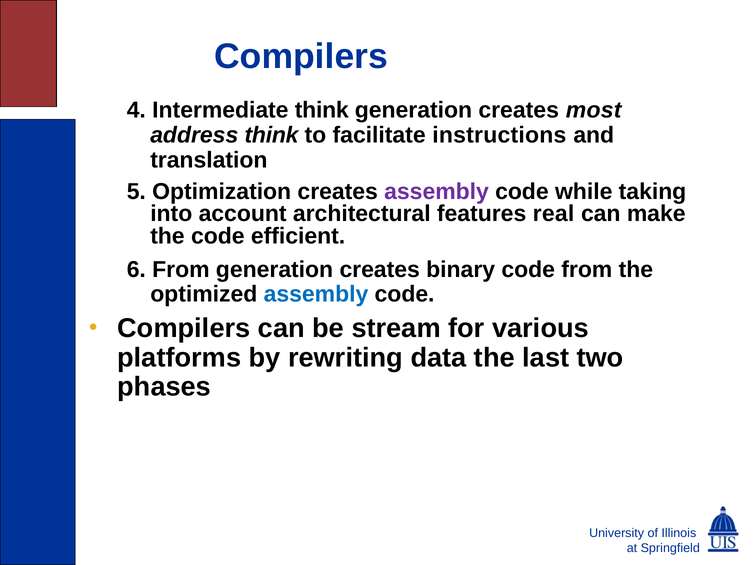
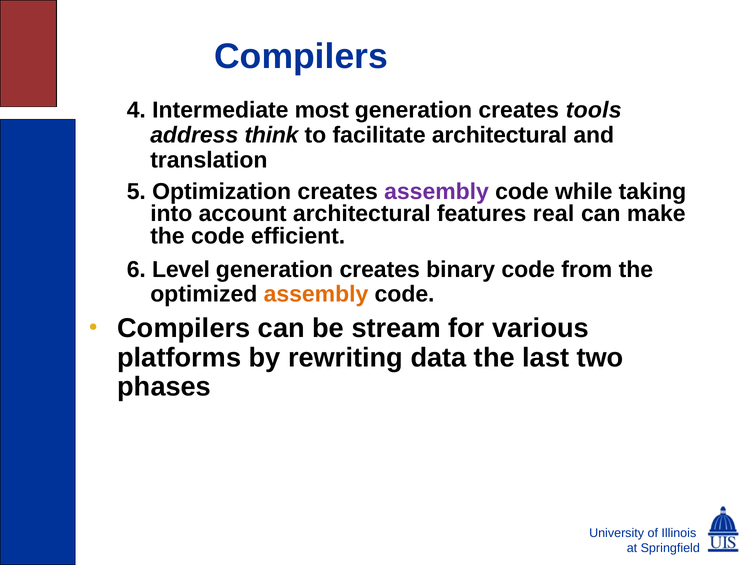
Intermediate think: think -> most
most: most -> tools
facilitate instructions: instructions -> architectural
6 From: From -> Level
assembly at (316, 294) colour: blue -> orange
